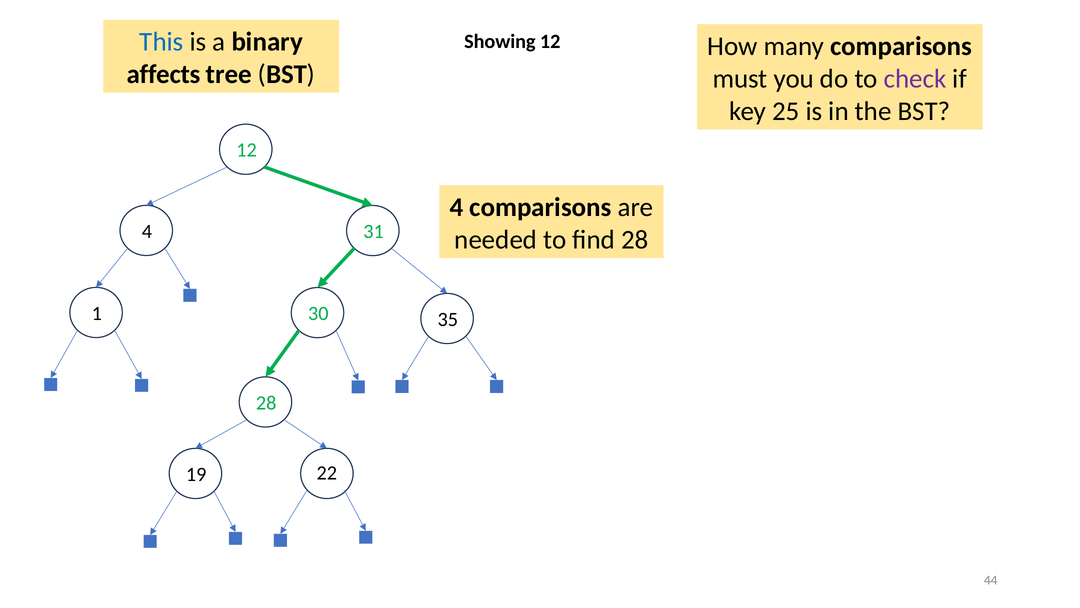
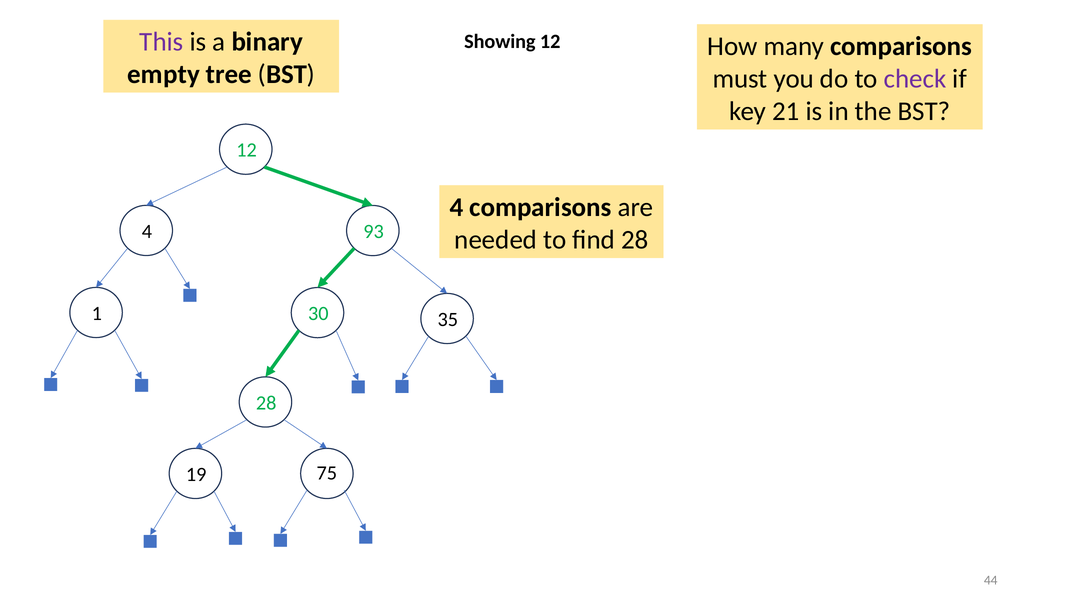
This colour: blue -> purple
affects: affects -> empty
25: 25 -> 21
31: 31 -> 93
22: 22 -> 75
